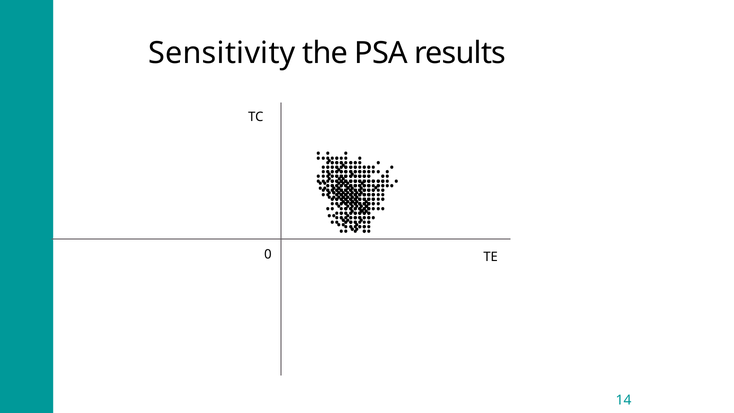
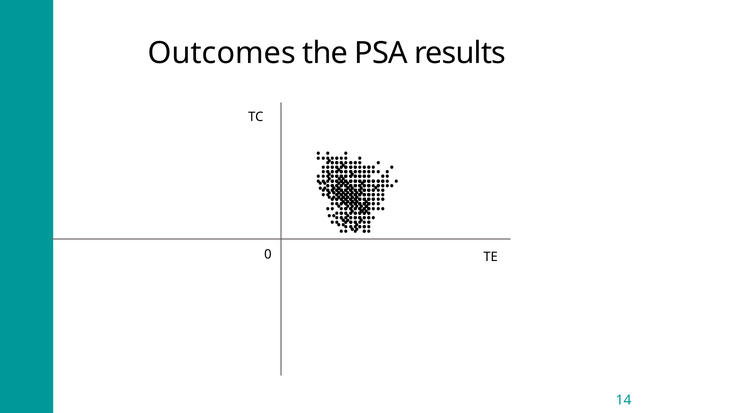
Sensitivity: Sensitivity -> Outcomes
